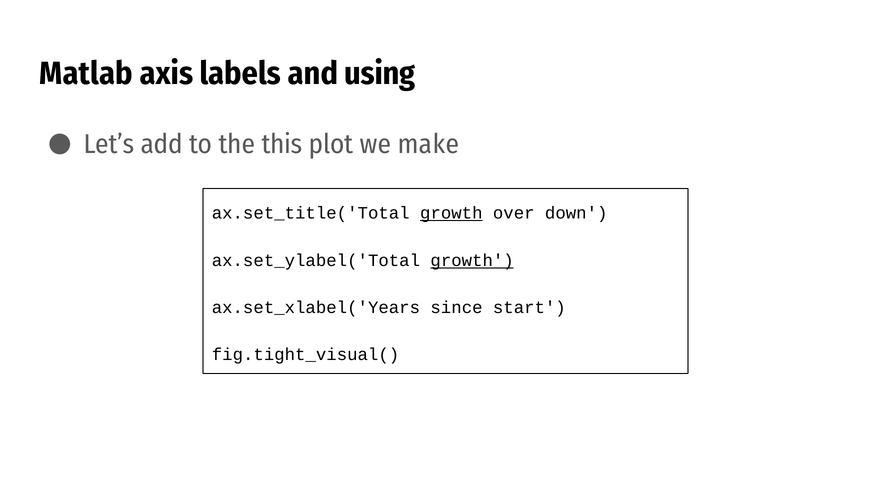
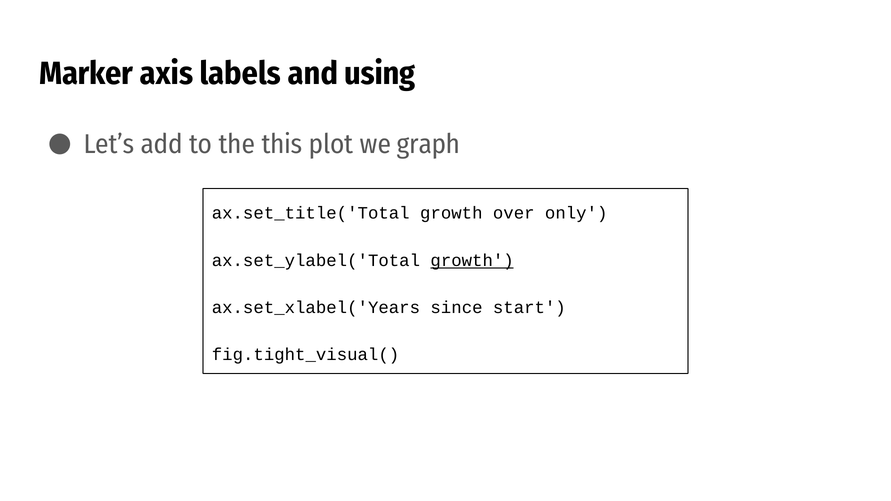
Matlab: Matlab -> Marker
make: make -> graph
growth at (451, 213) underline: present -> none
down: down -> only
